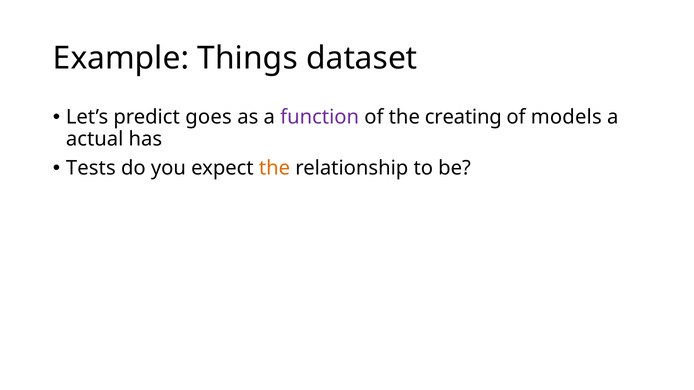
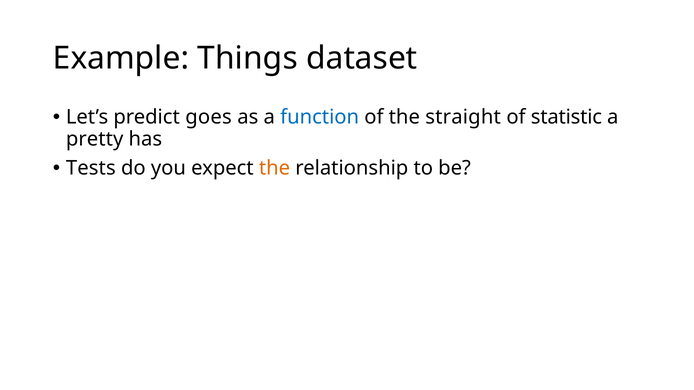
function colour: purple -> blue
creating: creating -> straight
models: models -> statistic
actual: actual -> pretty
